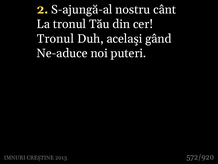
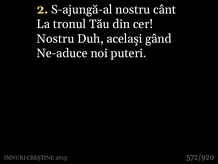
Tronul at (55, 39): Tronul -> Nostru
